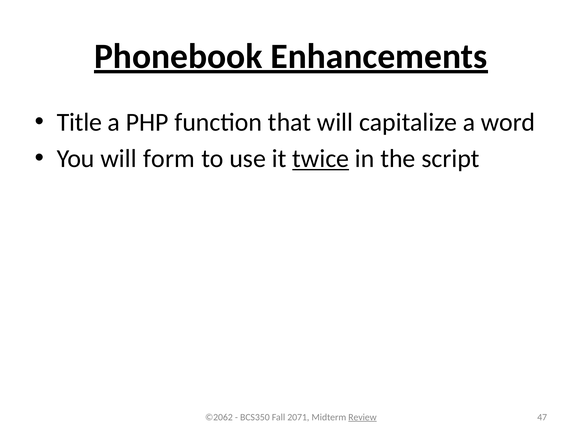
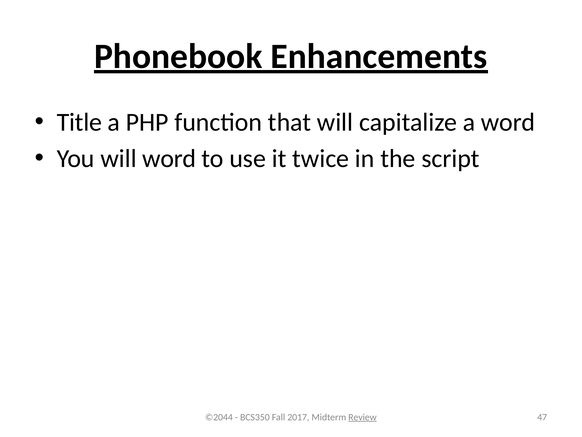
will form: form -> word
twice underline: present -> none
©2062: ©2062 -> ©2044
2071: 2071 -> 2017
